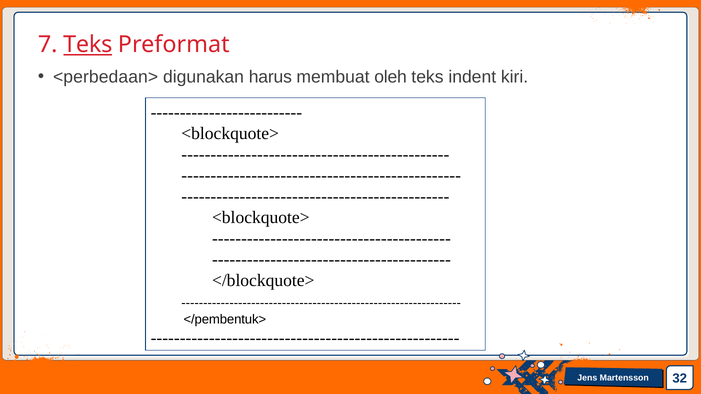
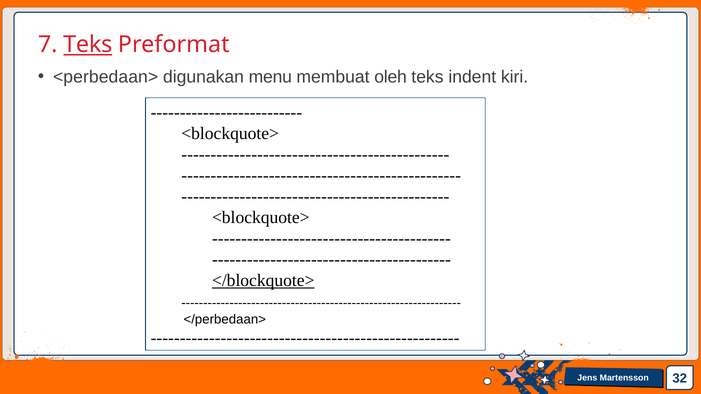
harus: harus -> menu
</blockquote> underline: none -> present
</pembentuk>: </pembentuk> -> </perbedaan>
